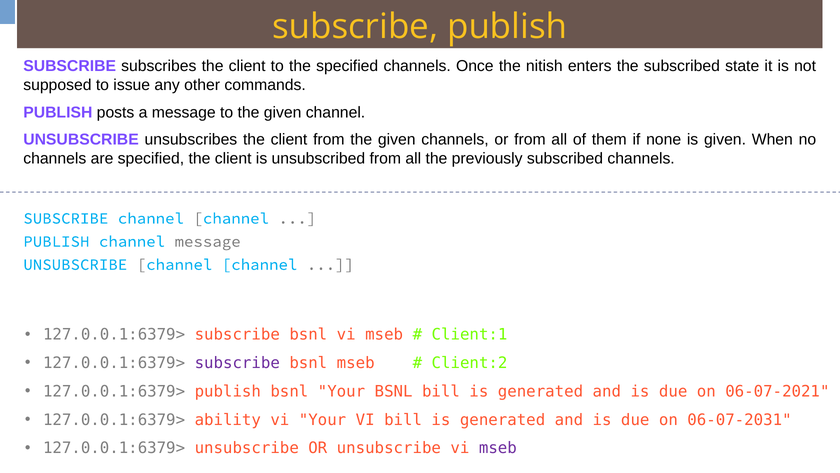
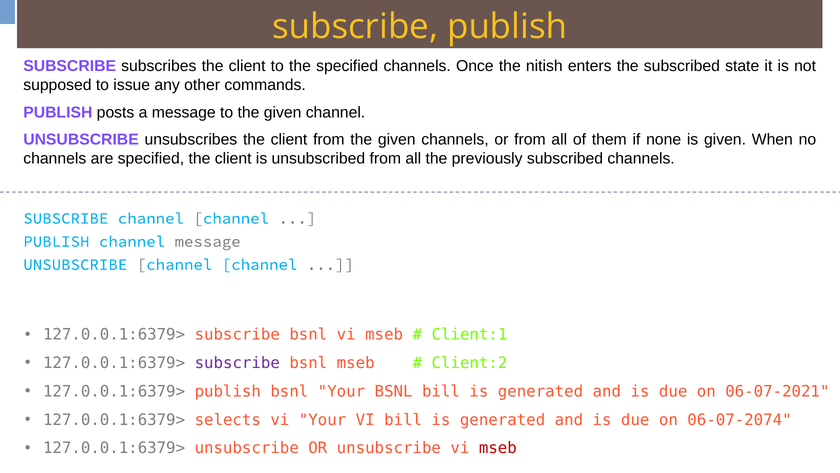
ability: ability -> selects
06-07-2031: 06-07-2031 -> 06-07-2074
mseb at (498, 448) colour: purple -> red
